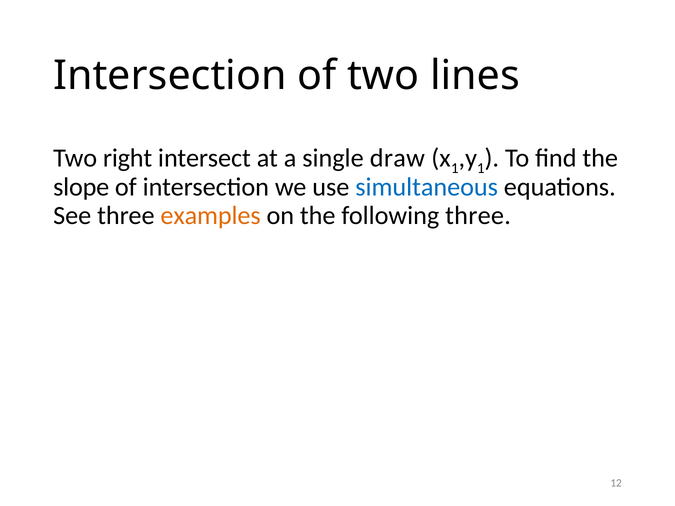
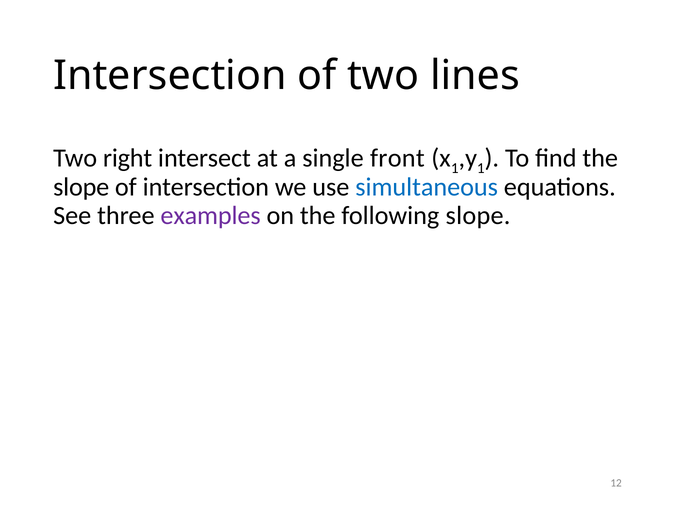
draw: draw -> front
examples colour: orange -> purple
following three: three -> slope
